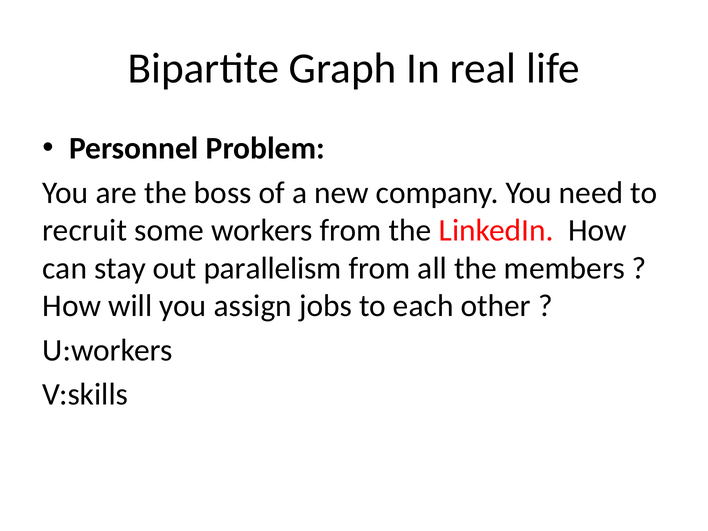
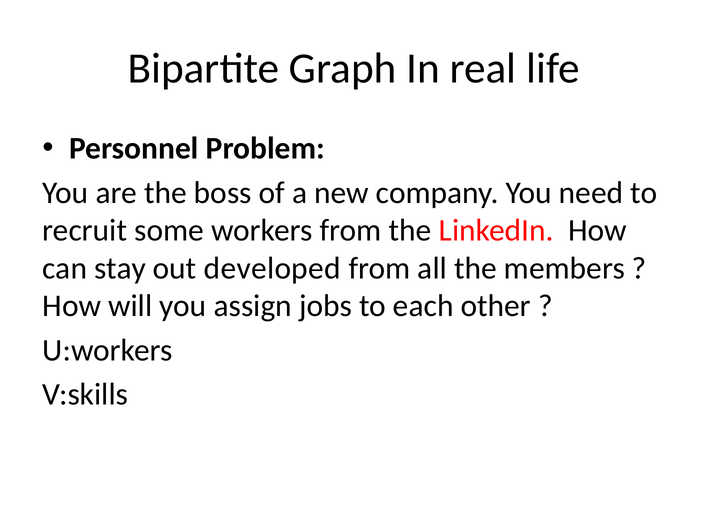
parallelism: parallelism -> developed
